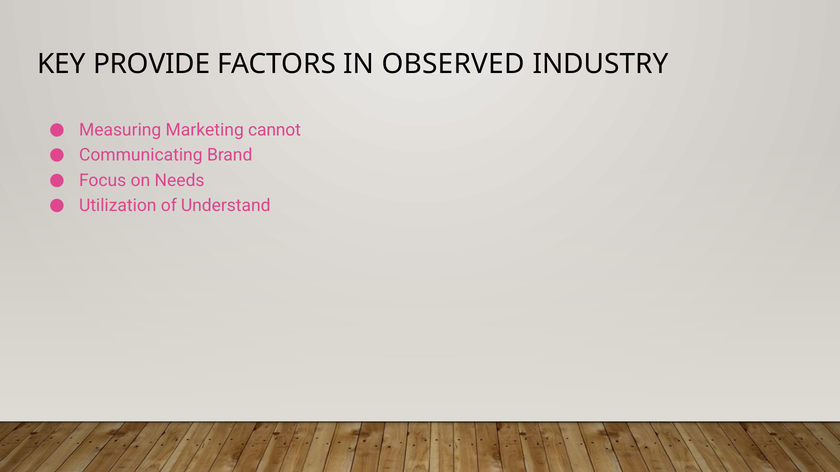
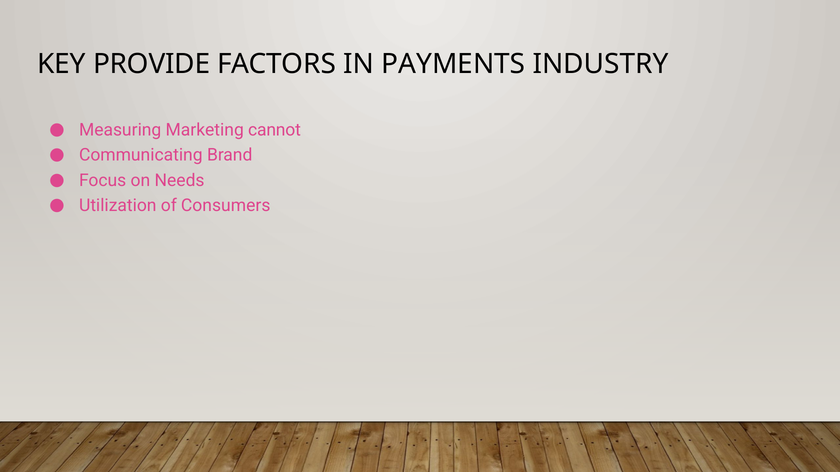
OBSERVED: OBSERVED -> PAYMENTS
Understand: Understand -> Consumers
